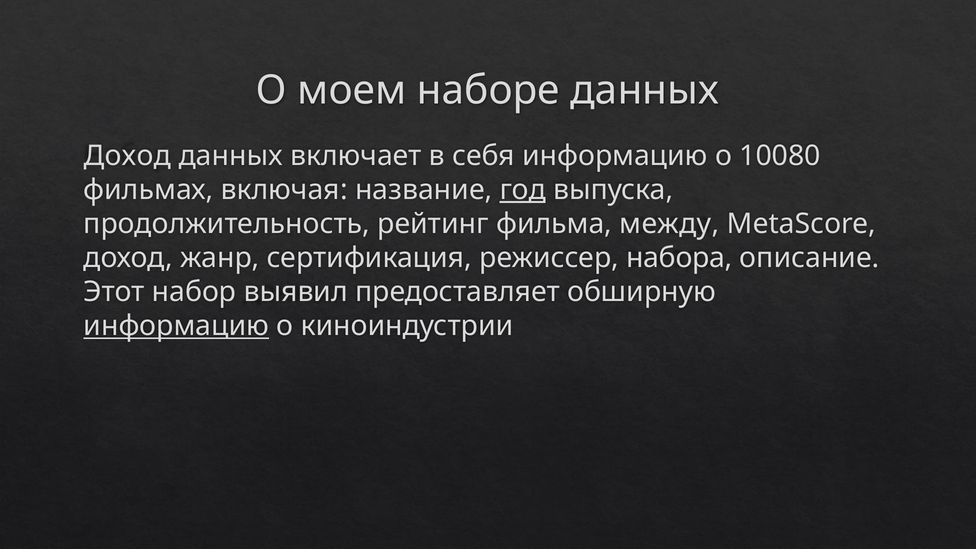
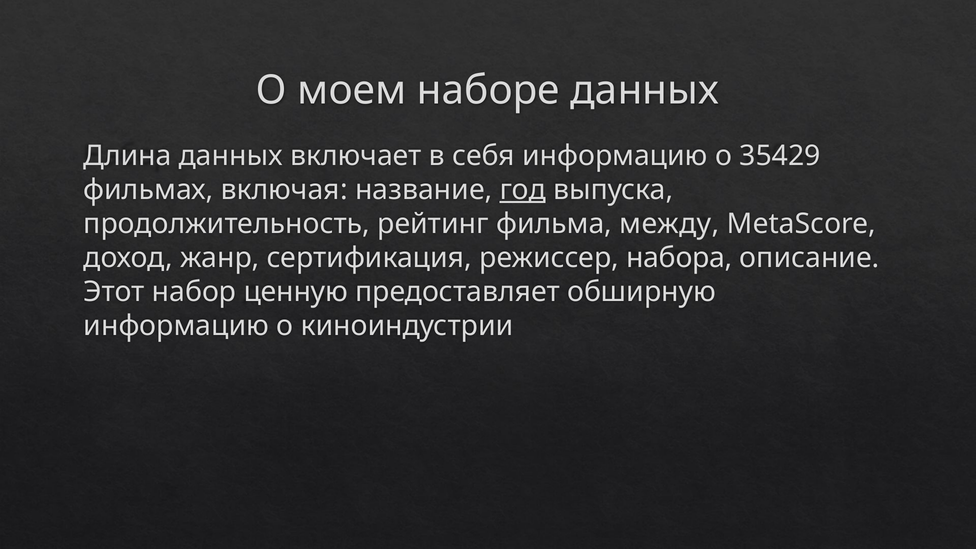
Доход at (127, 156): Доход -> Длина
10080: 10080 -> 35429
выявил: выявил -> ценную
информацию at (176, 326) underline: present -> none
